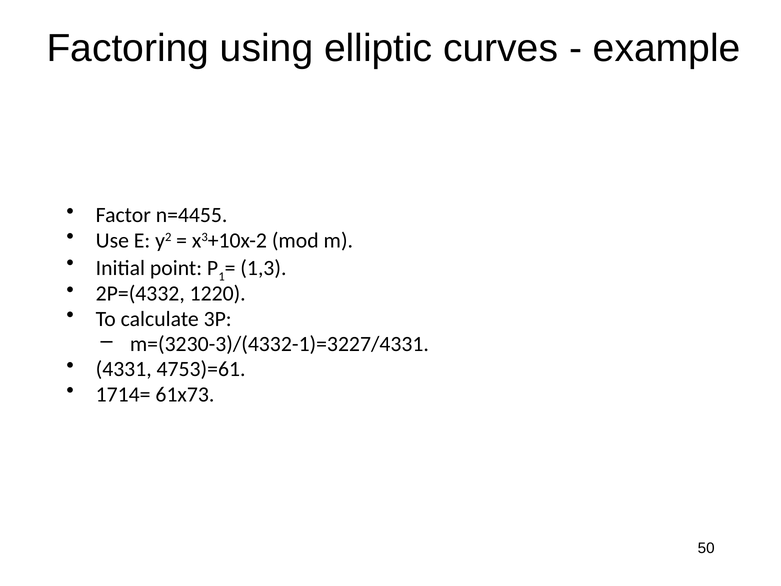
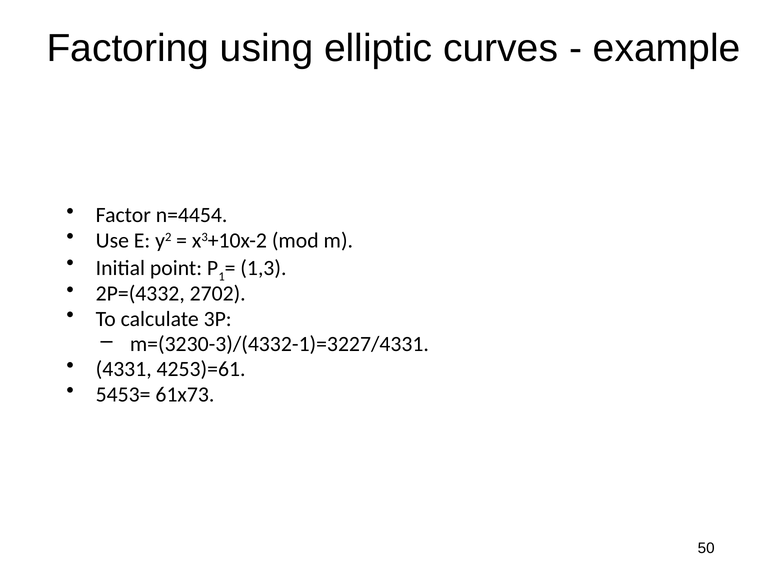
n=4455: n=4455 -> n=4454
1220: 1220 -> 2702
4753)=61: 4753)=61 -> 4253)=61
1714=: 1714= -> 5453=
